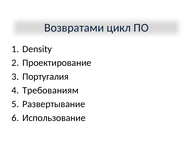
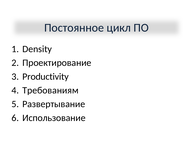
Возвратами: Возвратами -> Постоянное
Португалия: Португалия -> Productivity
